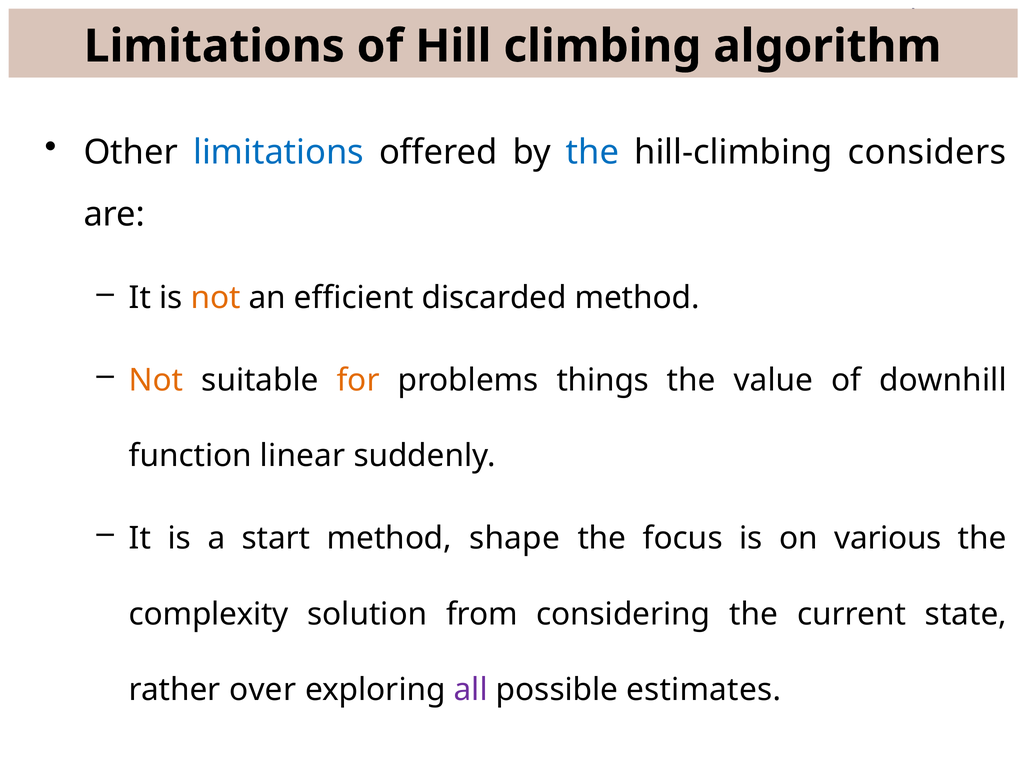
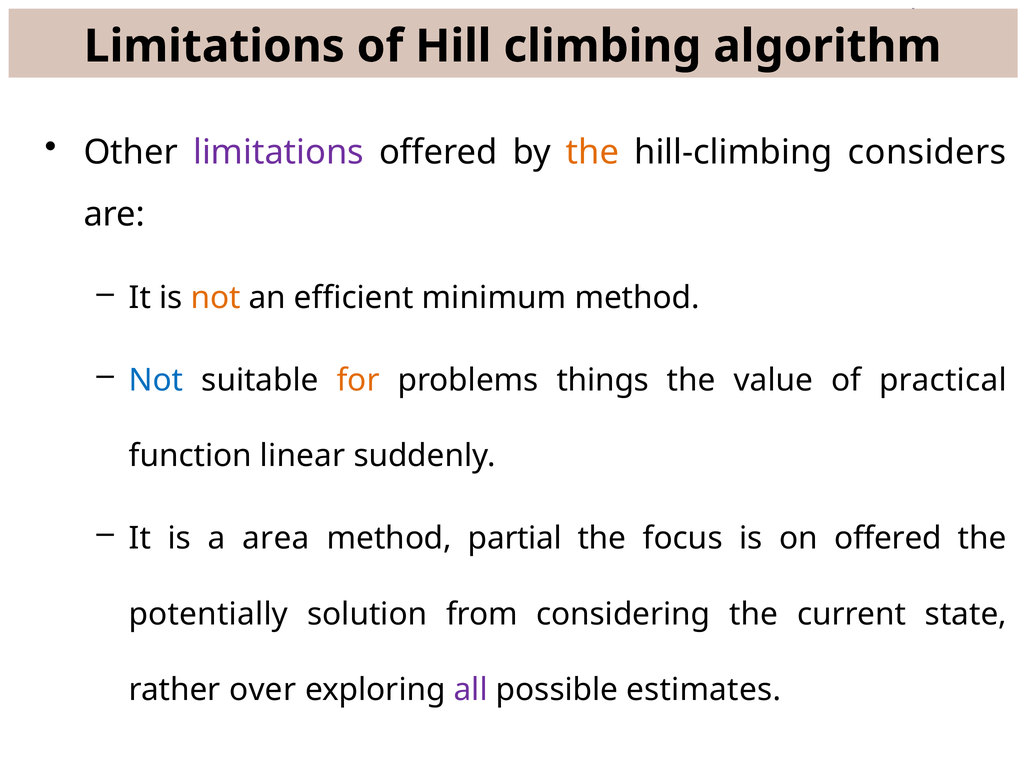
limitations at (279, 152) colour: blue -> purple
the at (592, 152) colour: blue -> orange
discarded: discarded -> minimum
Not at (156, 380) colour: orange -> blue
downhill: downhill -> practical
start: start -> area
shape: shape -> partial
on various: various -> offered
complexity: complexity -> potentially
